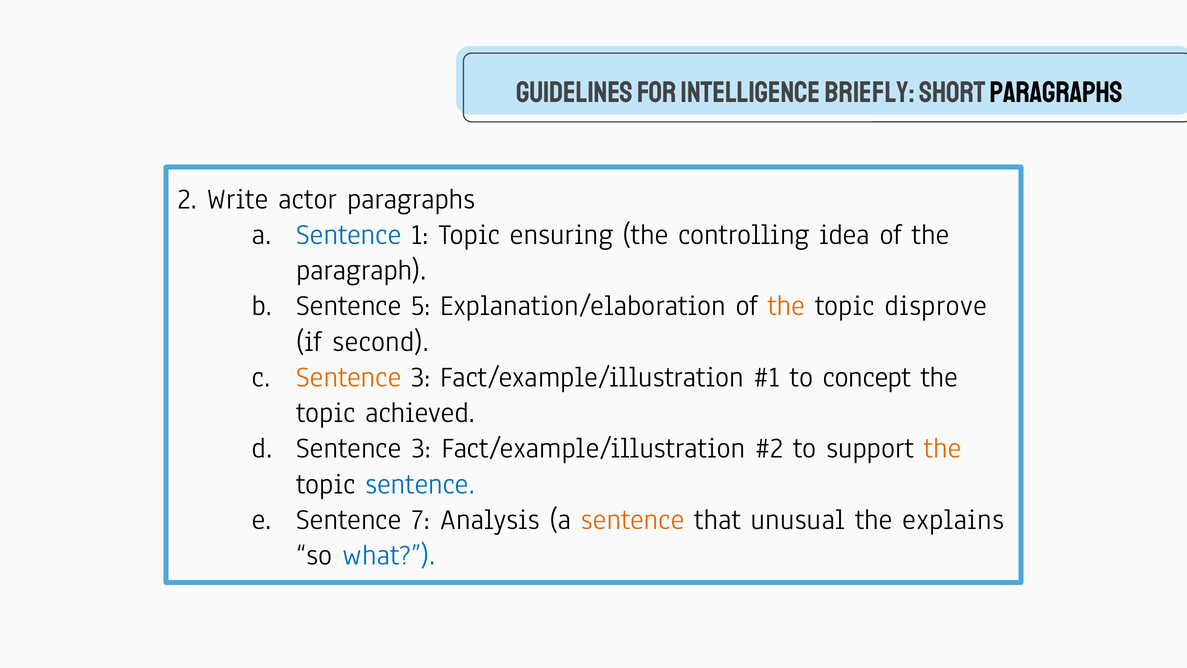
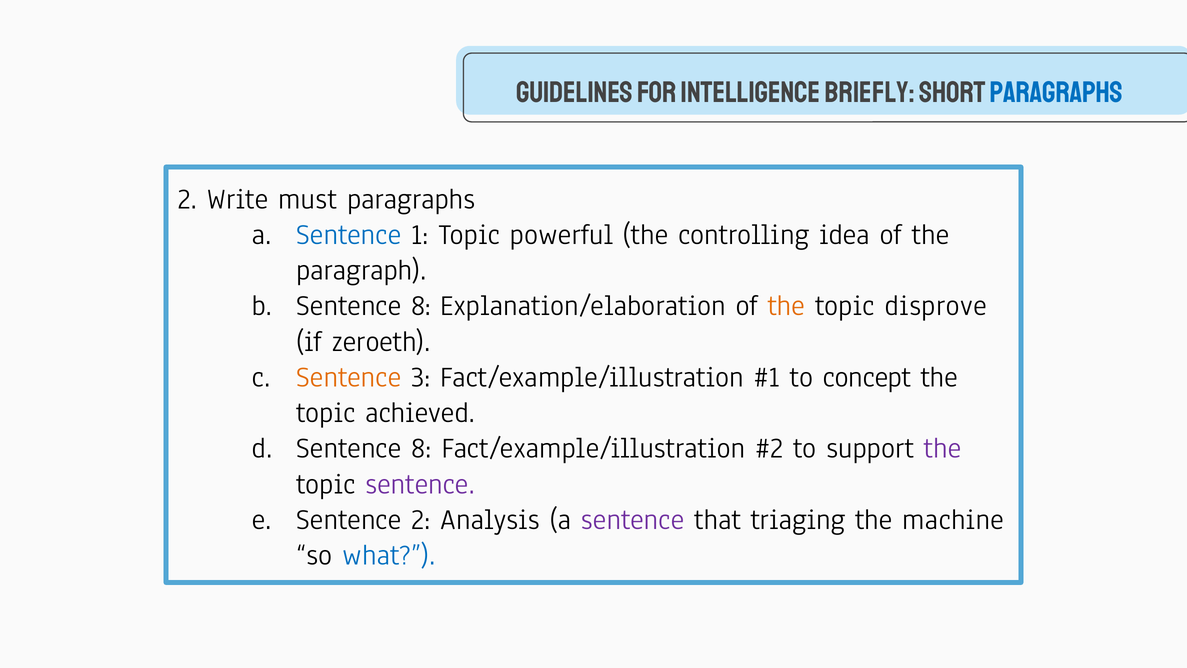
paragraphs at (1056, 93) colour: black -> blue
actor: actor -> must
ensuring: ensuring -> powerful
5 at (421, 305): 5 -> 8
second: second -> zeroeth
3 at (421, 448): 3 -> 8
the at (943, 448) colour: orange -> purple
sentence at (420, 484) colour: blue -> purple
Sentence 7: 7 -> 2
sentence at (633, 519) colour: orange -> purple
unusual: unusual -> triaging
explains: explains -> machine
